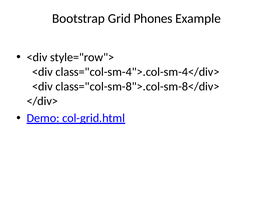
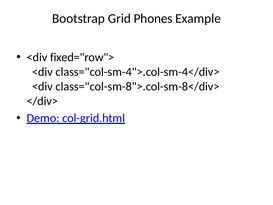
style="row">: style="row"> -> fixed="row">
